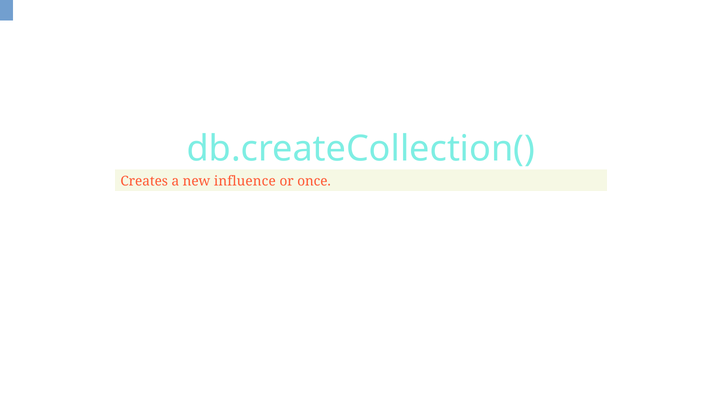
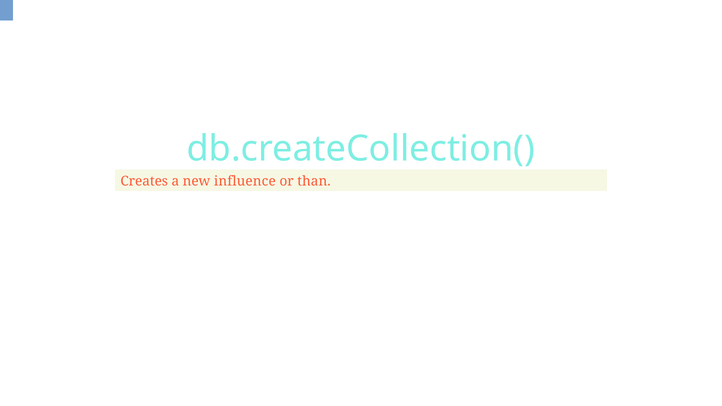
once: once -> than
